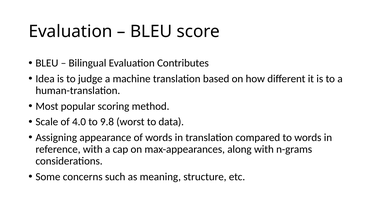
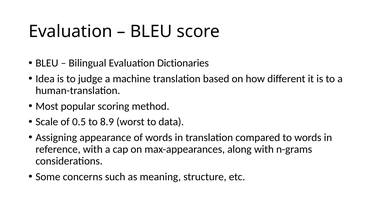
Contributes: Contributes -> Dictionaries
4.0: 4.0 -> 0.5
9.8: 9.8 -> 8.9
